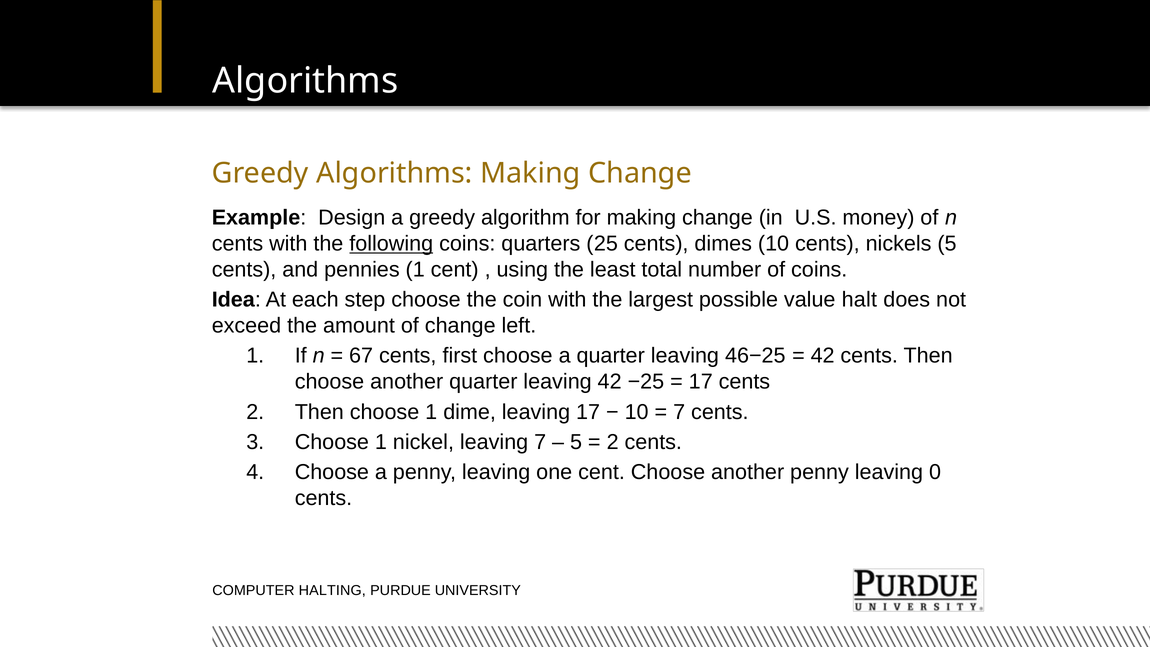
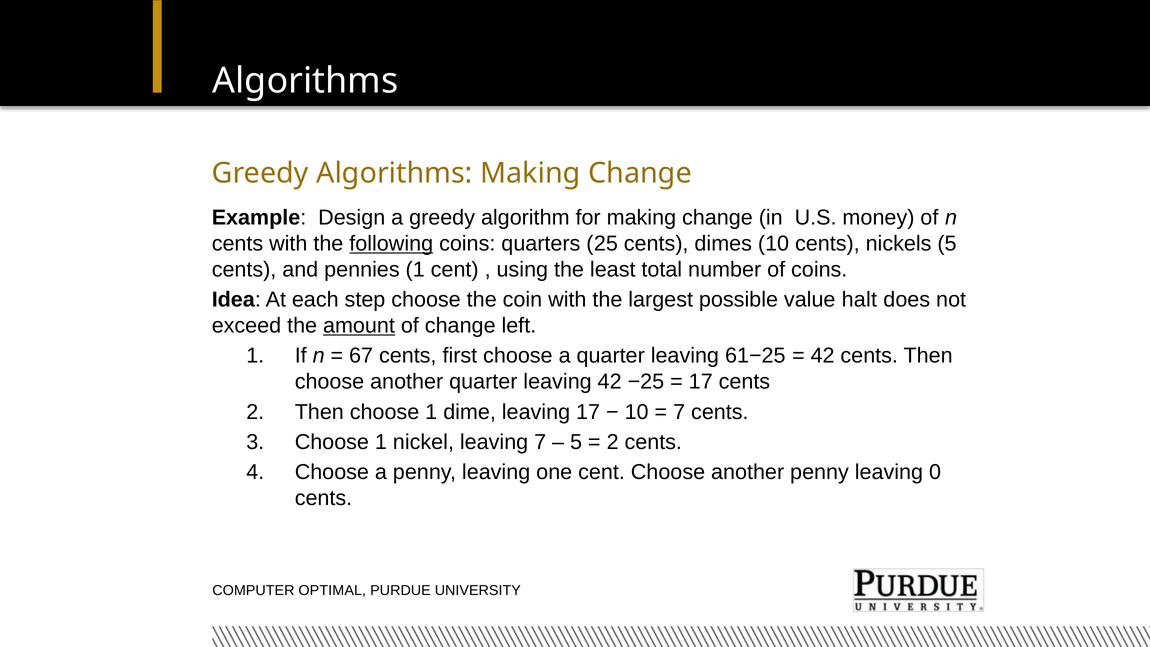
amount underline: none -> present
46−25: 46−25 -> 61−25
HALTING: HALTING -> OPTIMAL
